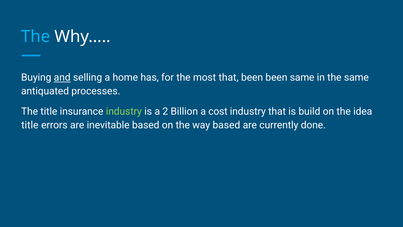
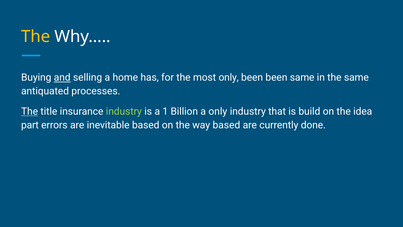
The at (36, 37) colour: light blue -> yellow
most that: that -> only
The at (30, 111) underline: none -> present
2: 2 -> 1
a cost: cost -> only
title at (30, 125): title -> part
